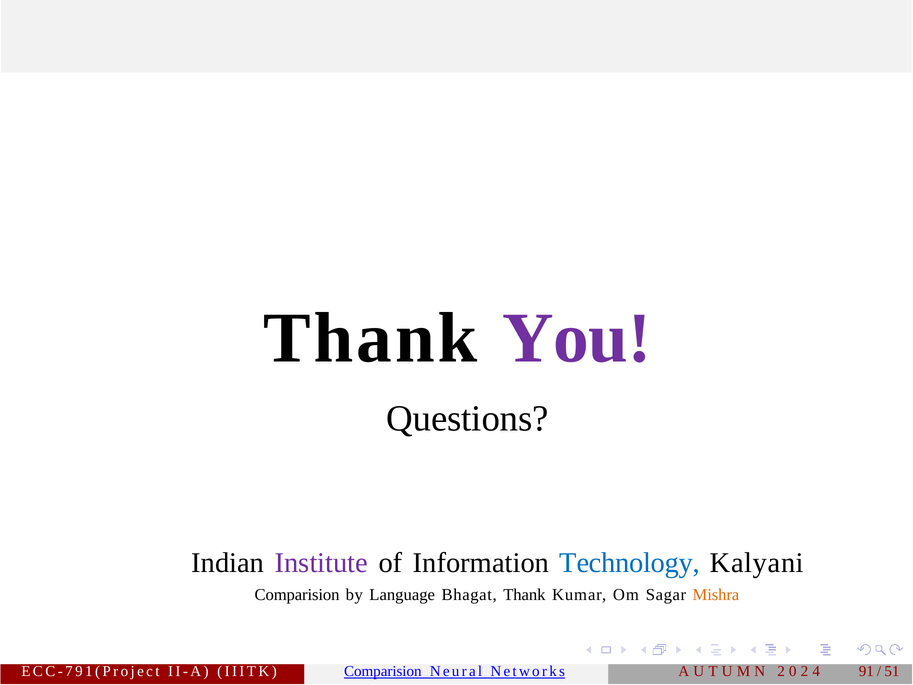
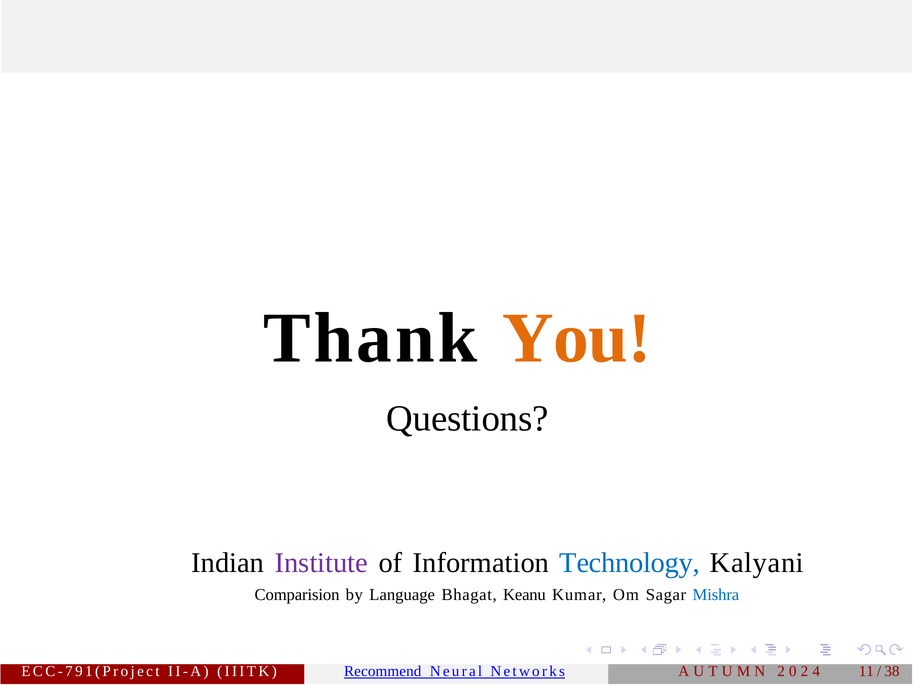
You colour: purple -> orange
Bhagat Thank: Thank -> Keanu
Mishra colour: orange -> blue
IIITK Comparision: Comparision -> Recommend
91: 91 -> 11
51: 51 -> 38
